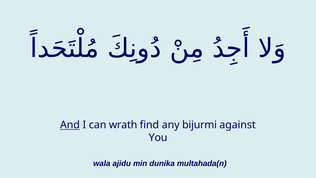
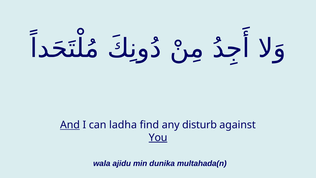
wrath: wrath -> ladha
bijurmi: bijurmi -> disturb
You underline: none -> present
